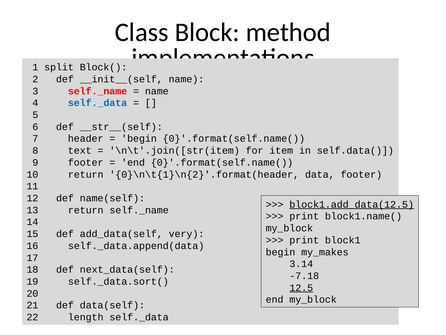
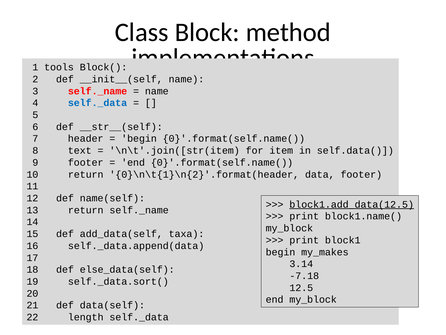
split: split -> tools
very: very -> taxa
next_data(self: next_data(self -> else_data(self
12.5 underline: present -> none
